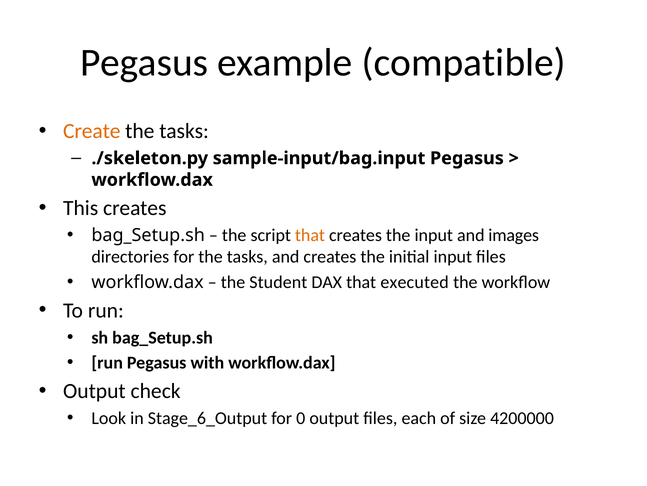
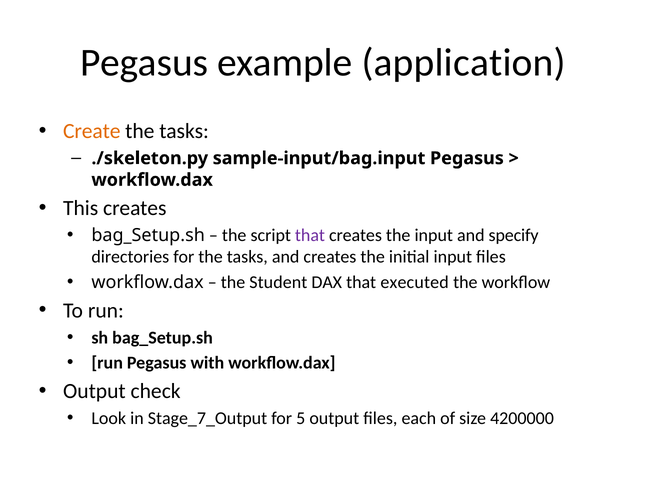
compatible: compatible -> application
that at (310, 235) colour: orange -> purple
images: images -> specify
Stage_6_Output: Stage_6_Output -> Stage_7_Output
0: 0 -> 5
